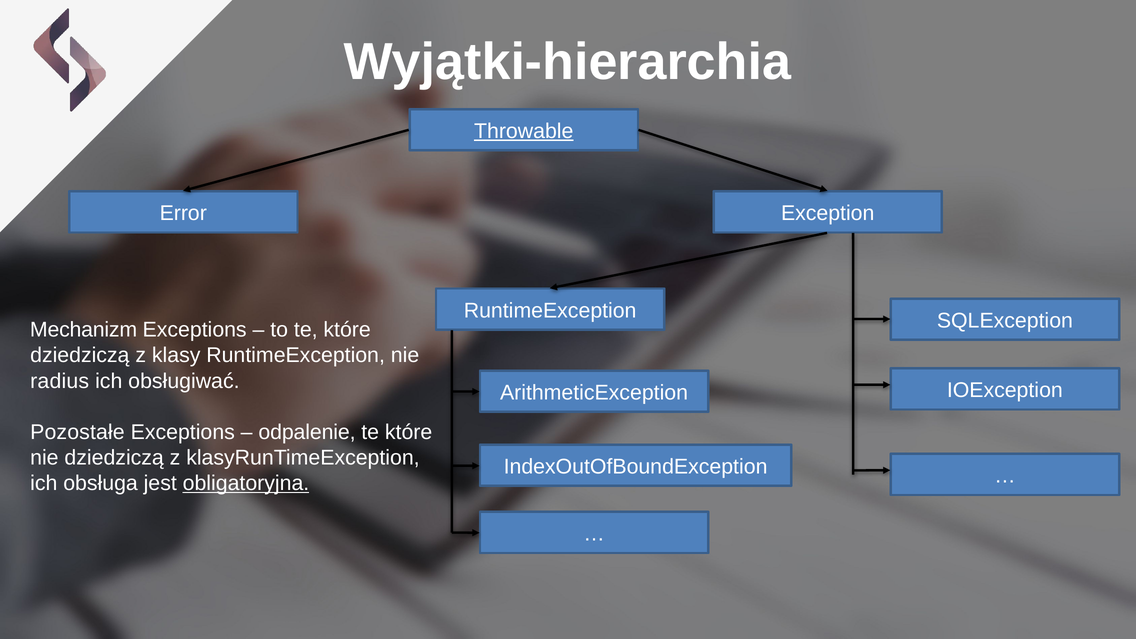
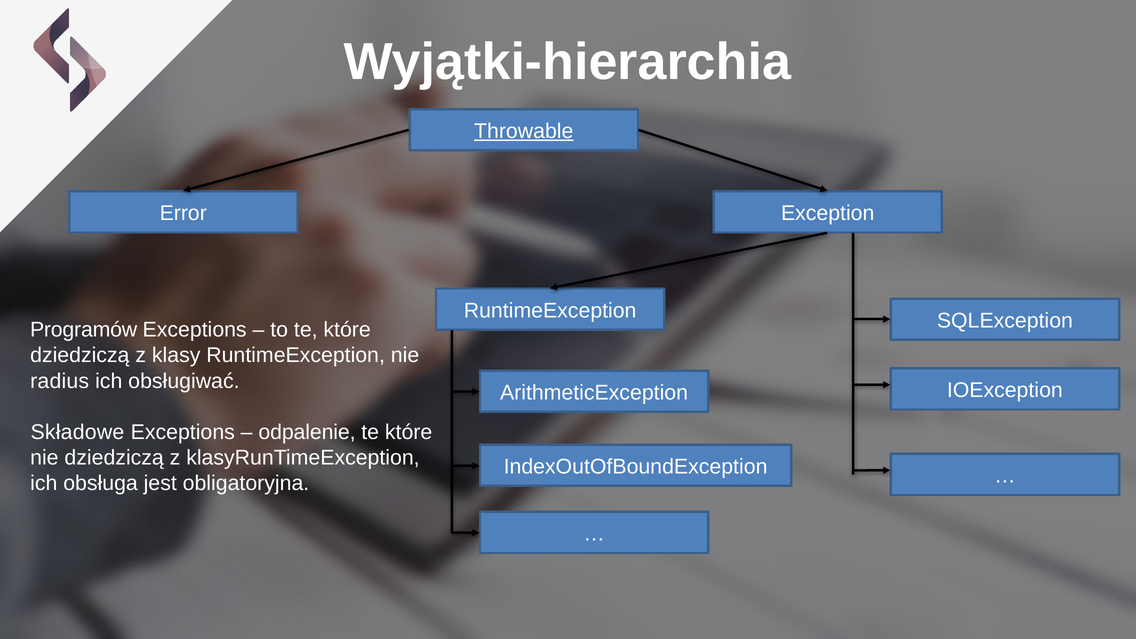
Mechanizm: Mechanizm -> Programów
Pozostałe: Pozostałe -> Składowe
obligatoryjna underline: present -> none
